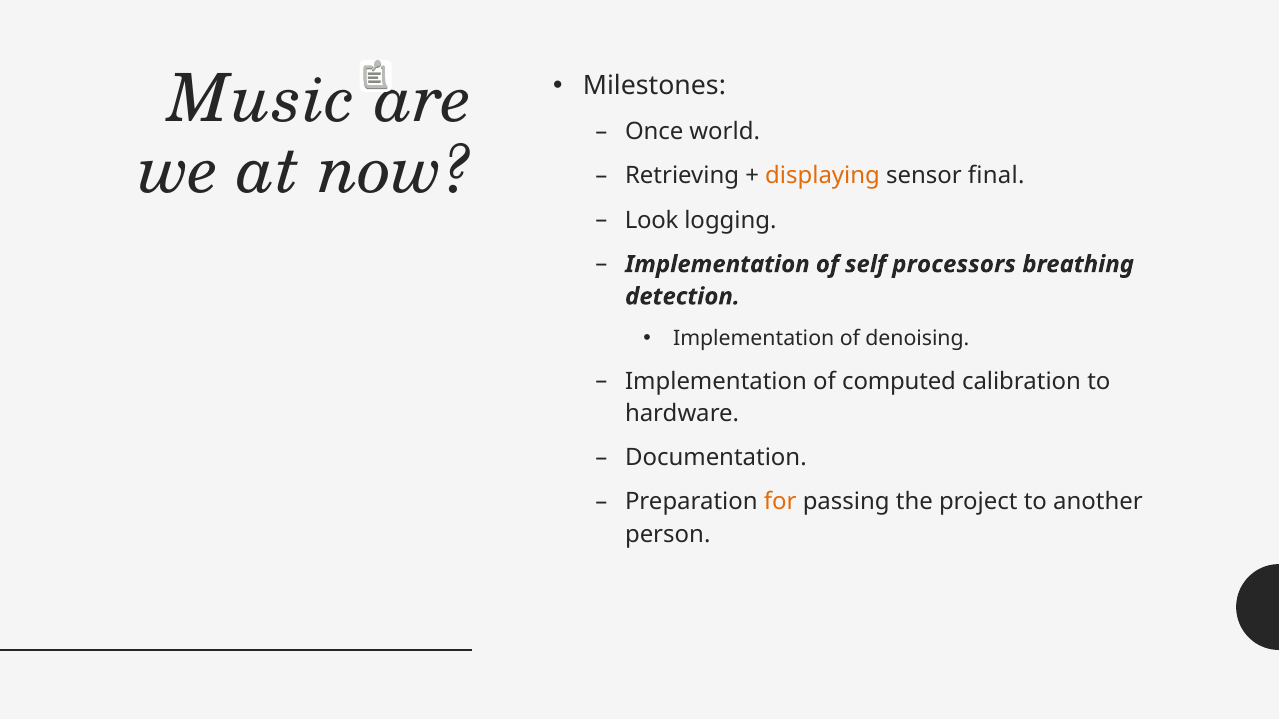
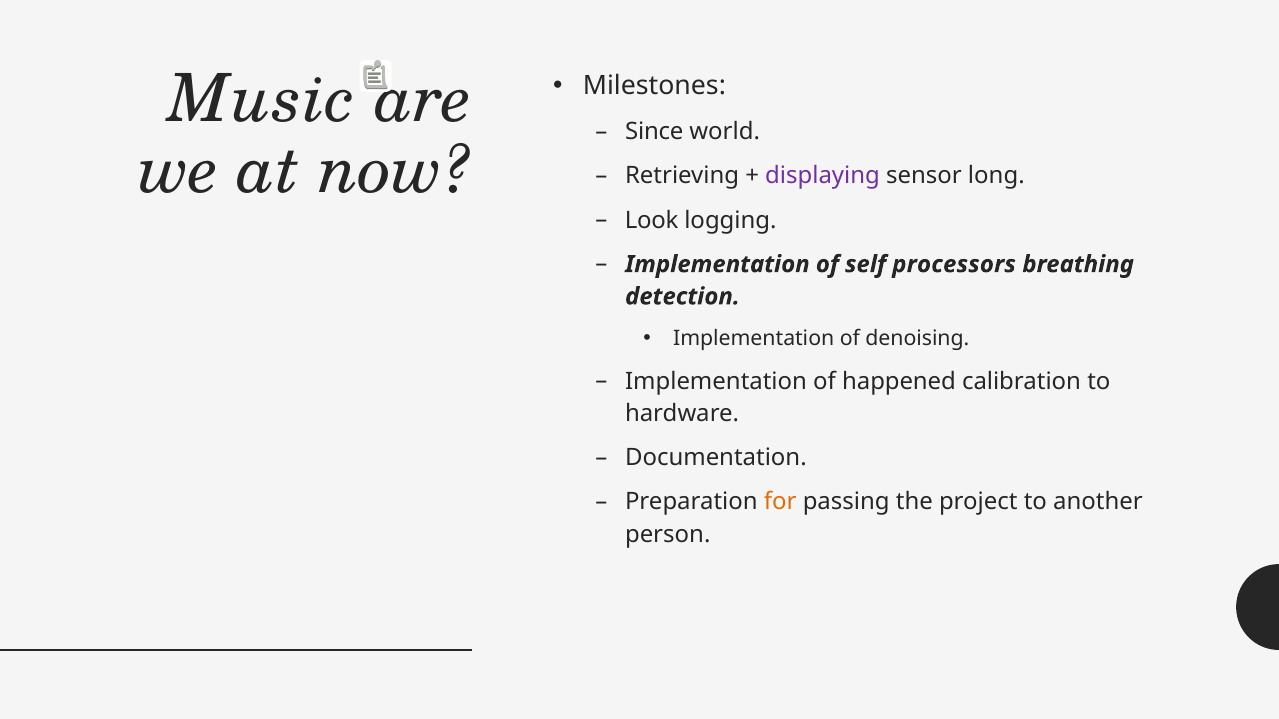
Once: Once -> Since
displaying colour: orange -> purple
final: final -> long
computed: computed -> happened
